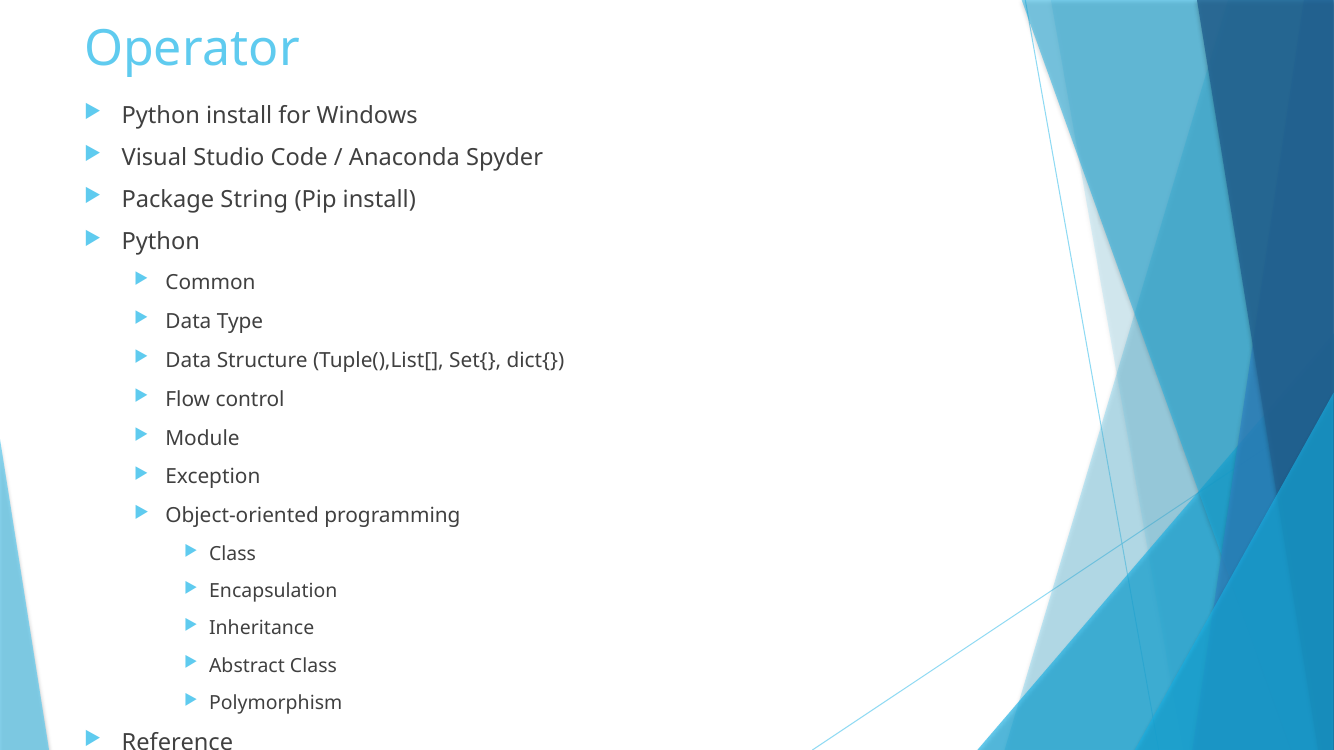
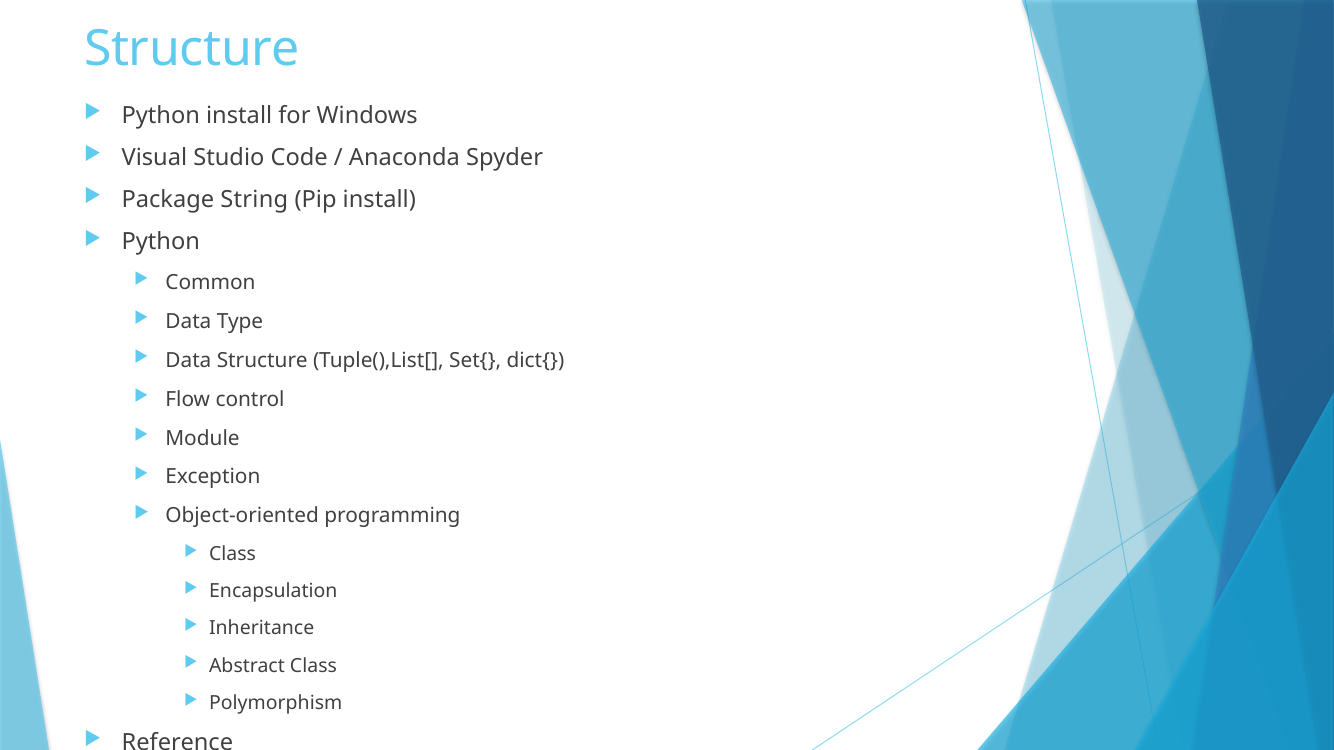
Operator at (192, 49): Operator -> Structure
